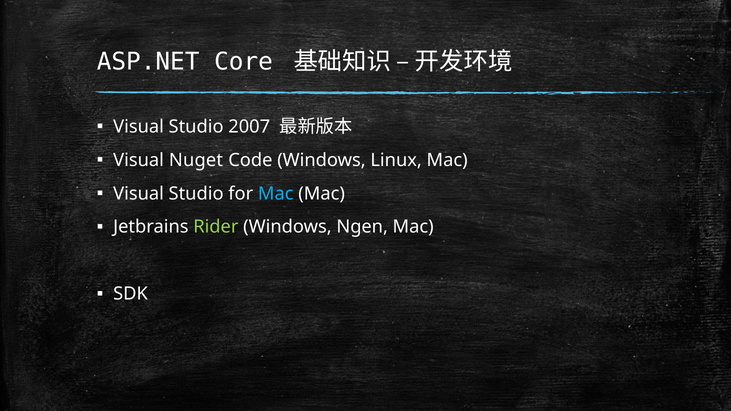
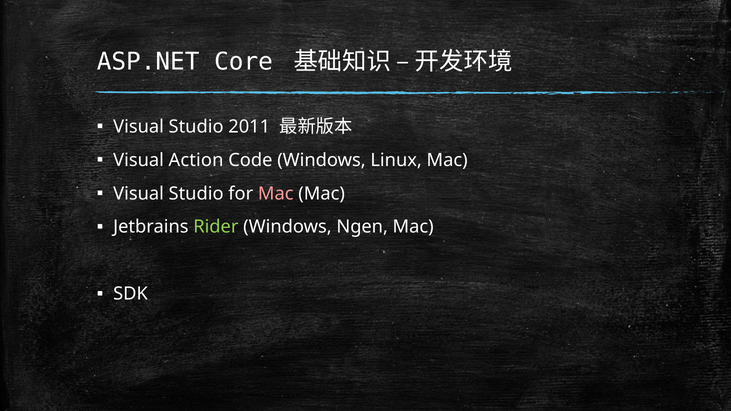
2007: 2007 -> 2011
Nuget: Nuget -> Action
Mac at (276, 194) colour: light blue -> pink
